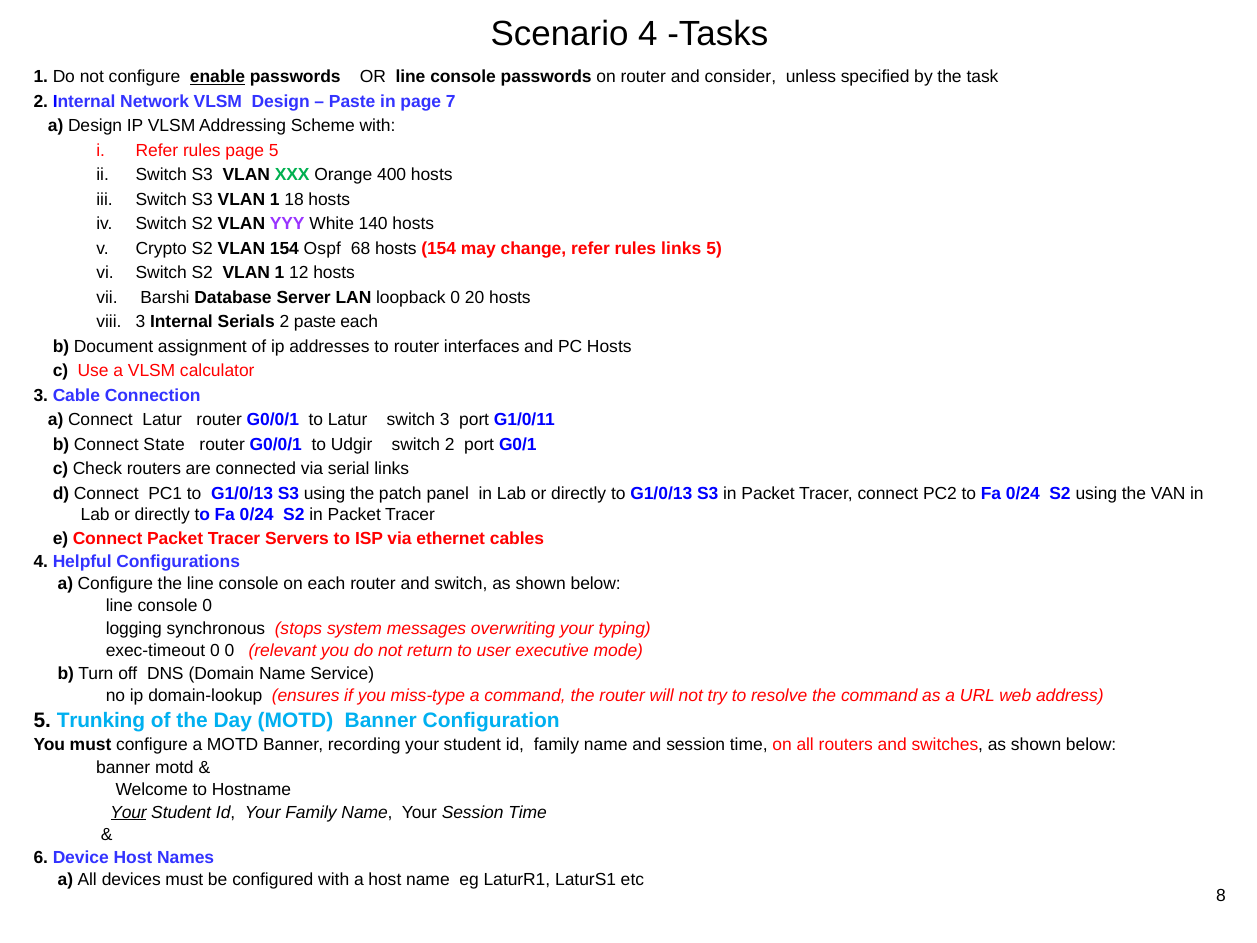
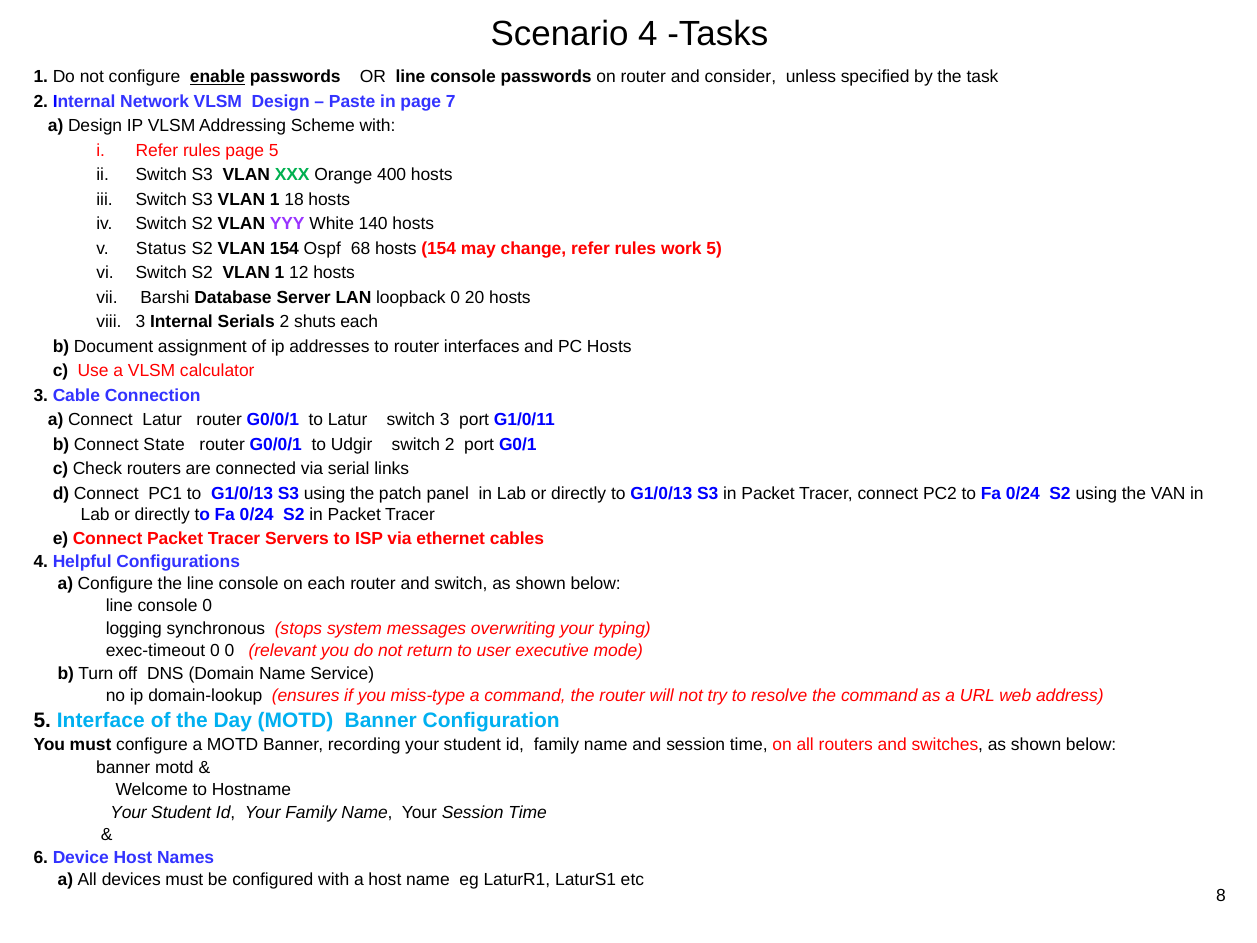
Crypto: Crypto -> Status
rules links: links -> work
2 paste: paste -> shuts
Trunking: Trunking -> Interface
Your at (129, 812) underline: present -> none
